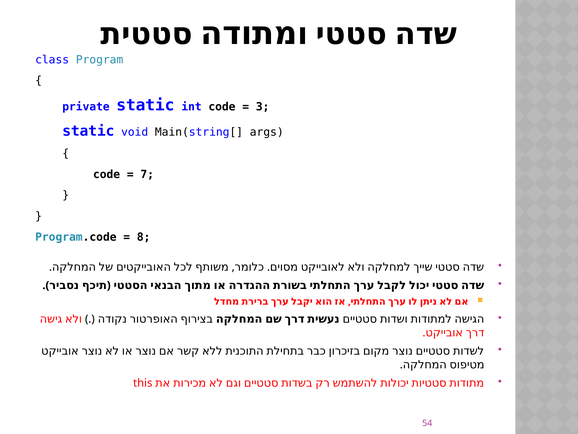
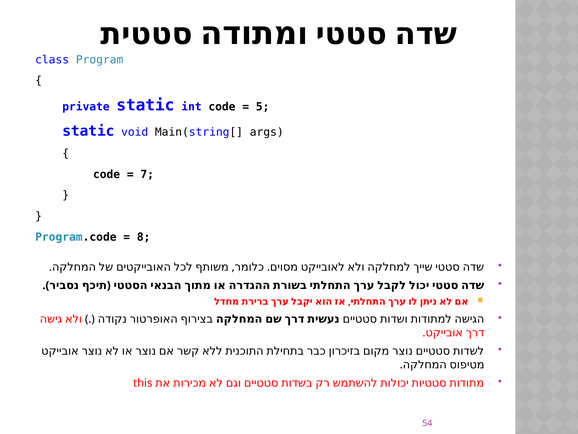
3: 3 -> 5
